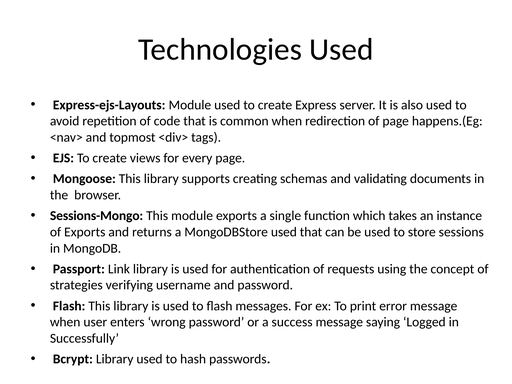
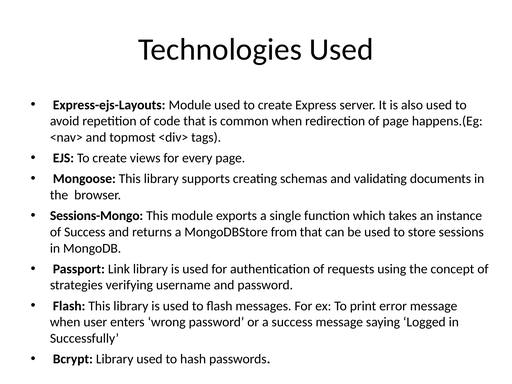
of Exports: Exports -> Success
MongoDBStore used: used -> from
